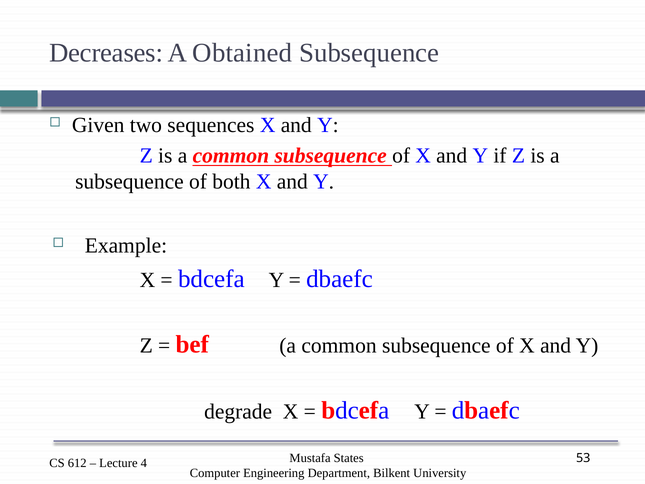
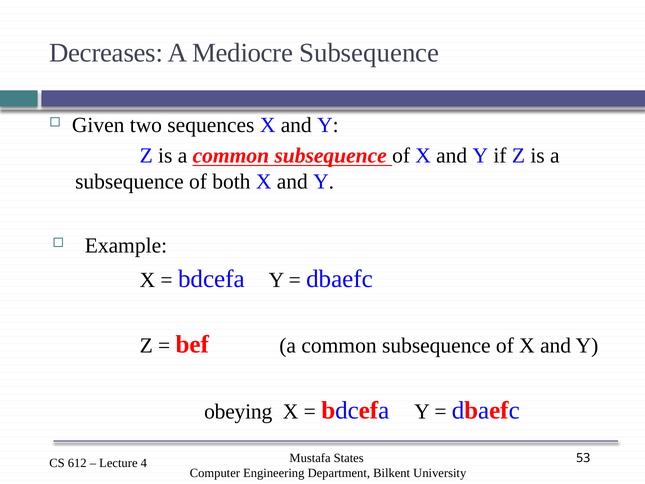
Obtained: Obtained -> Mediocre
degrade: degrade -> obeying
